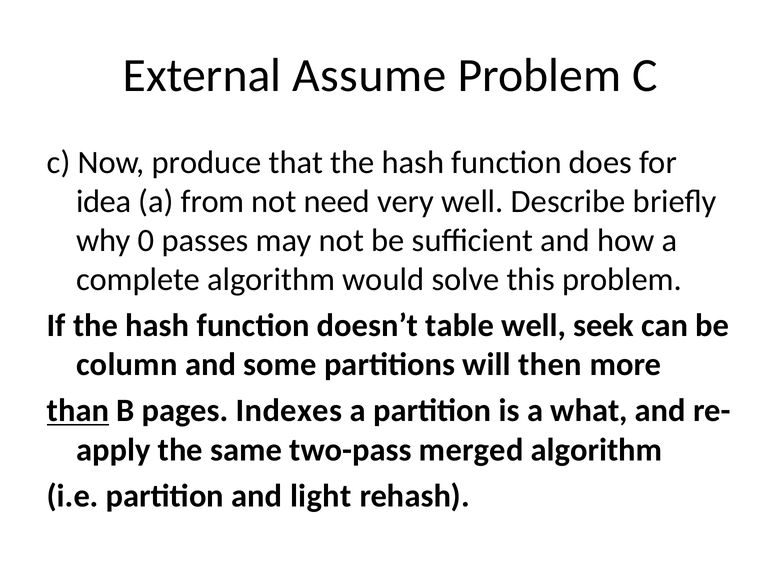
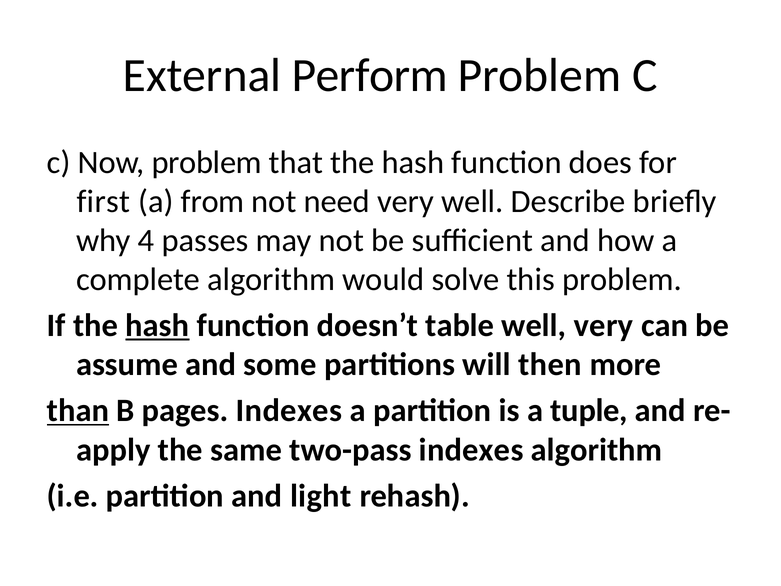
Assume: Assume -> Perform
Now produce: produce -> problem
idea: idea -> first
0: 0 -> 4
hash at (157, 326) underline: none -> present
well seek: seek -> very
column: column -> assume
what: what -> tuple
two-pass merged: merged -> indexes
